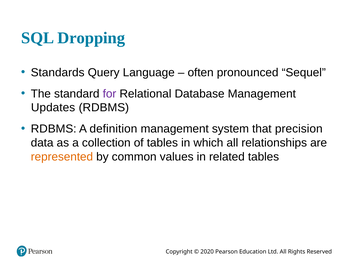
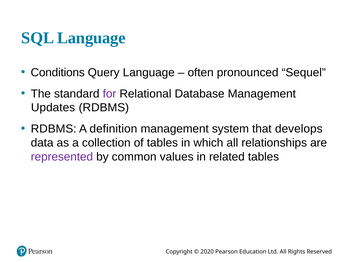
L Dropping: Dropping -> Language
Standards: Standards -> Conditions
precision: precision -> develops
represented colour: orange -> purple
